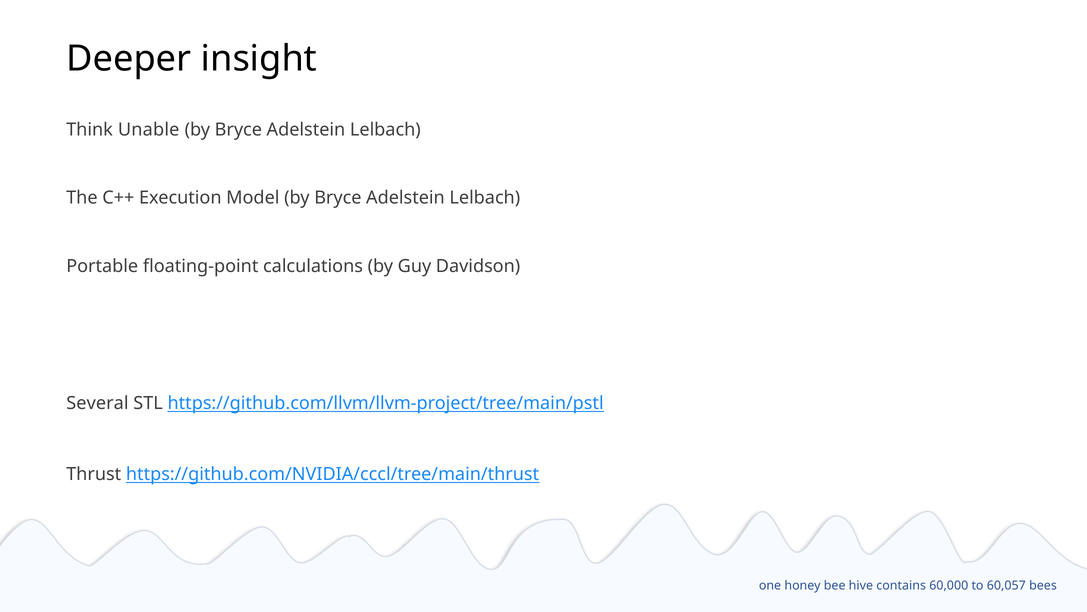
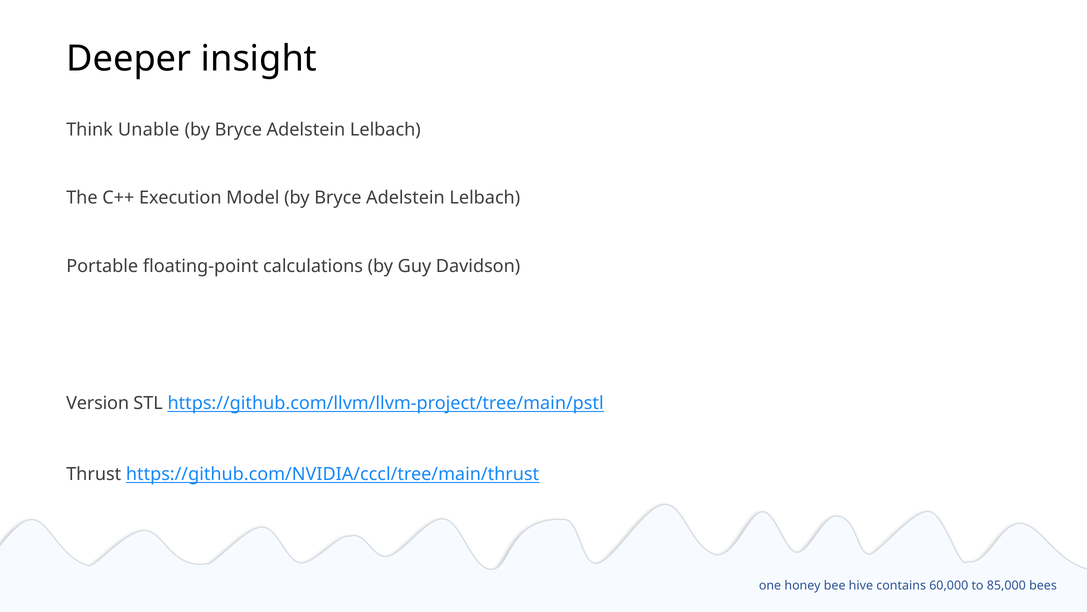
Several: Several -> Version
60,057: 60,057 -> 85,000
